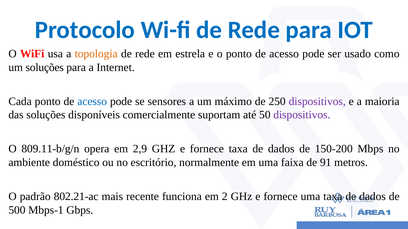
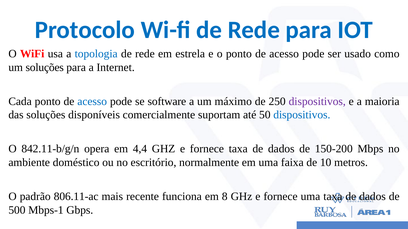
topologia colour: orange -> blue
sensores: sensores -> software
dispositivos at (302, 115) colour: purple -> blue
809.11-b/g/n: 809.11-b/g/n -> 842.11-b/g/n
2,9: 2,9 -> 4,4
91: 91 -> 10
802.21-ac: 802.21-ac -> 806.11-ac
2: 2 -> 8
